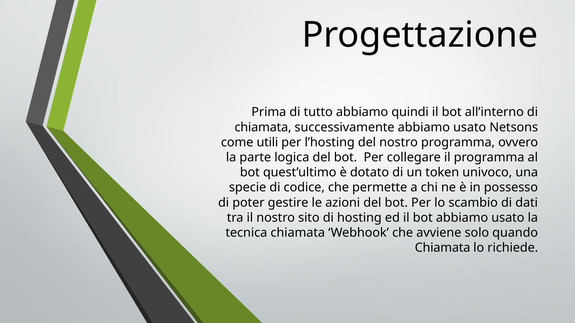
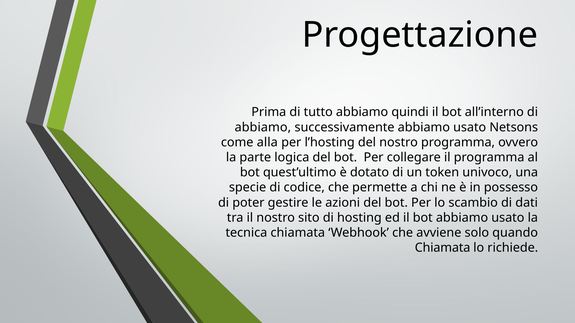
chiamata at (263, 127): chiamata -> abbiamo
utili: utili -> alla
